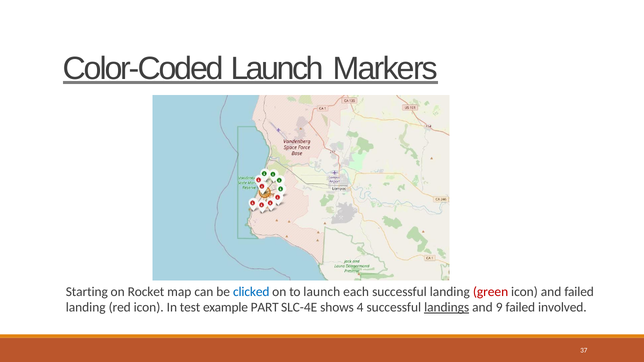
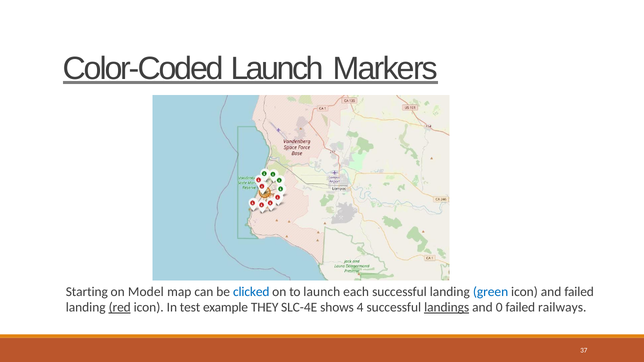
Rocket: Rocket -> Model
green colour: red -> blue
red underline: none -> present
PART: PART -> THEY
9: 9 -> 0
involved: involved -> railways
